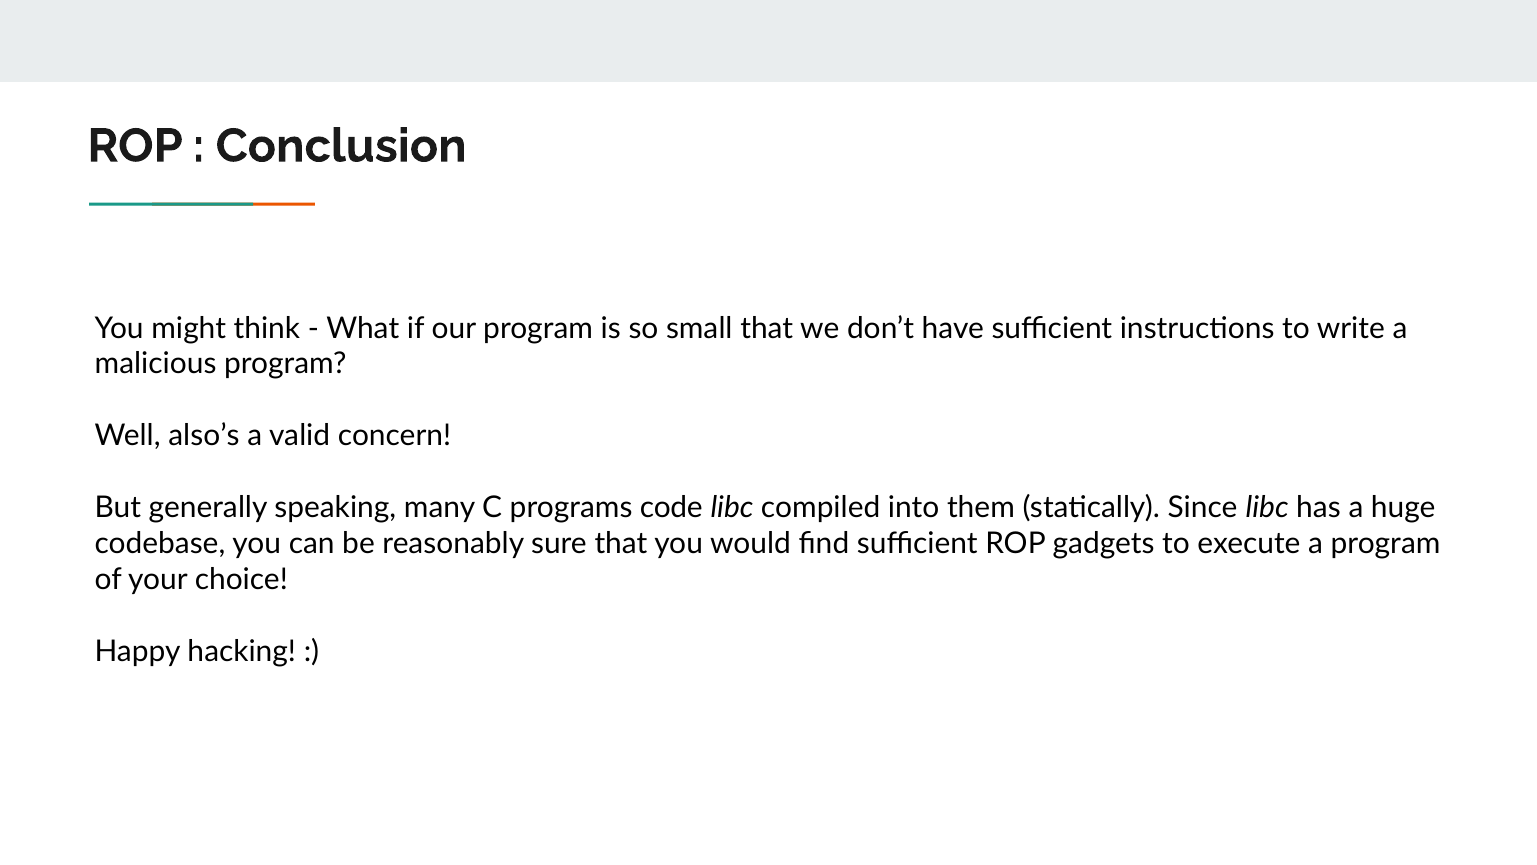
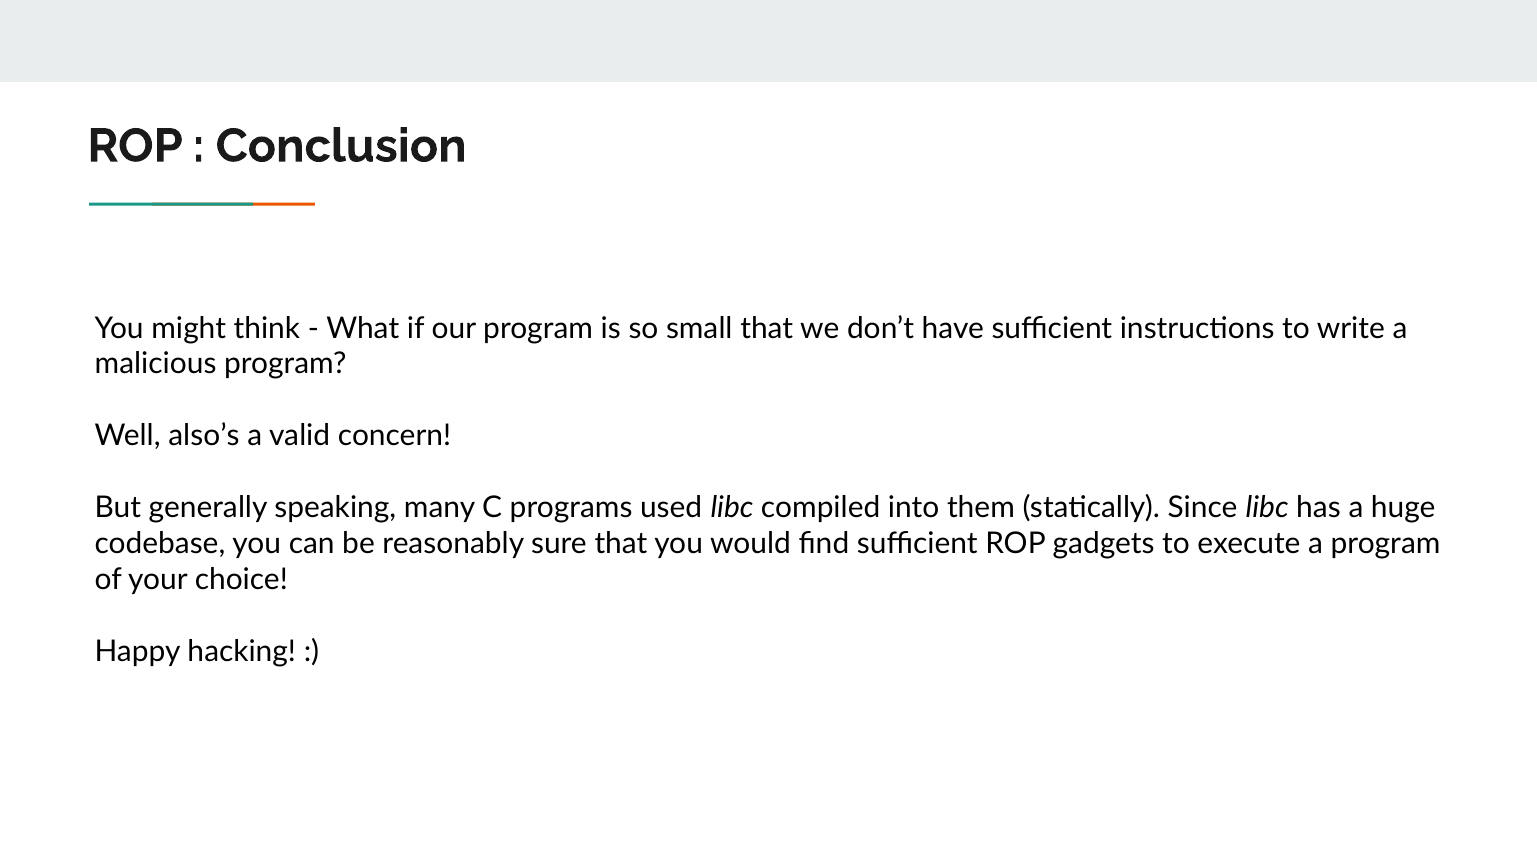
code: code -> used
